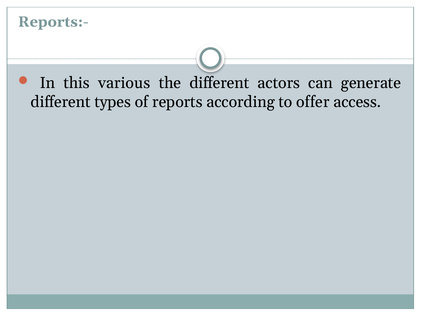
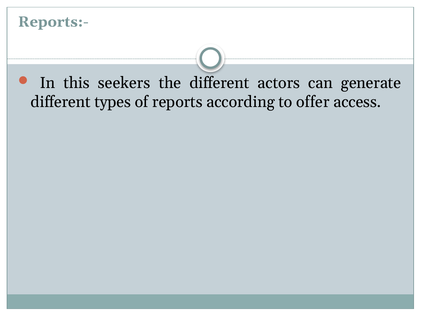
various: various -> seekers
